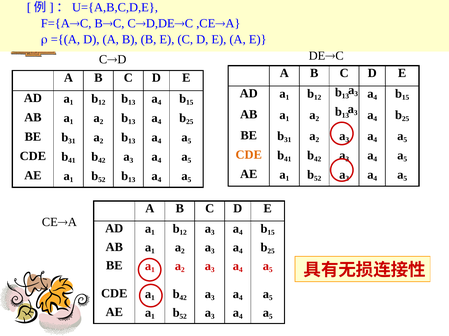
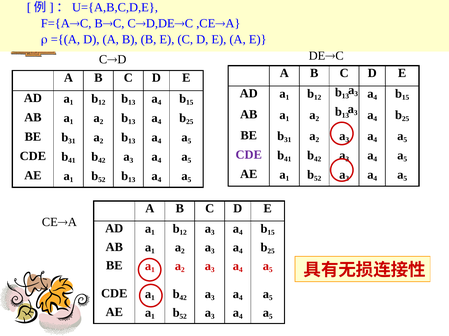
CDE at (249, 155) colour: orange -> purple
